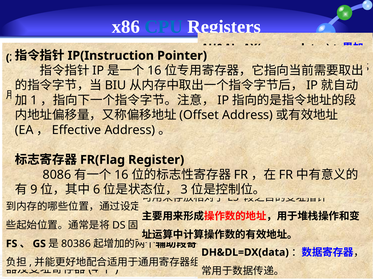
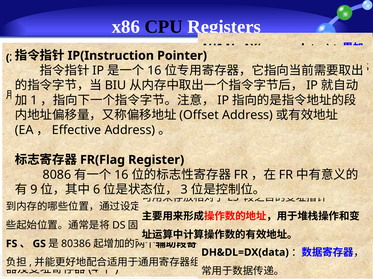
CPU colour: blue -> black
